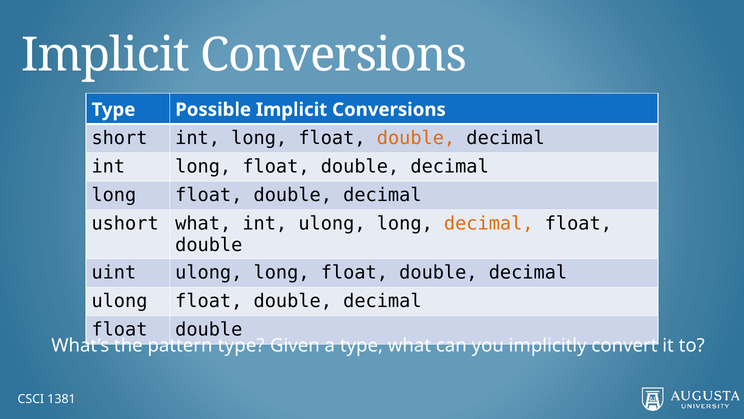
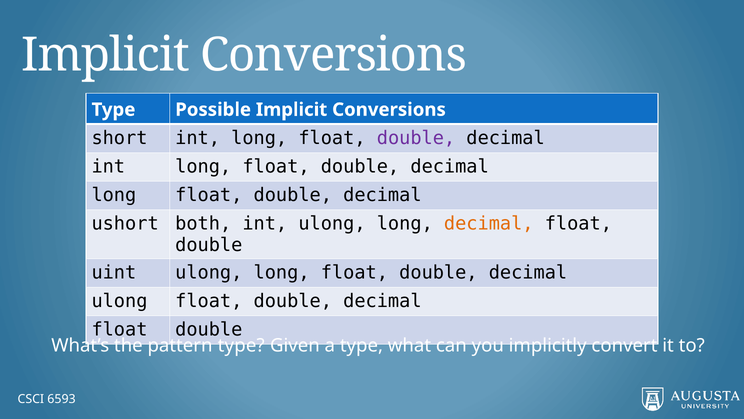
double at (416, 138) colour: orange -> purple
ushort what: what -> both
1381: 1381 -> 6593
